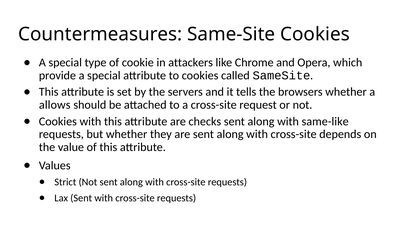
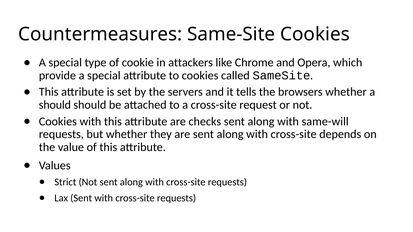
allows at (55, 105): allows -> should
same-like: same-like -> same-will
